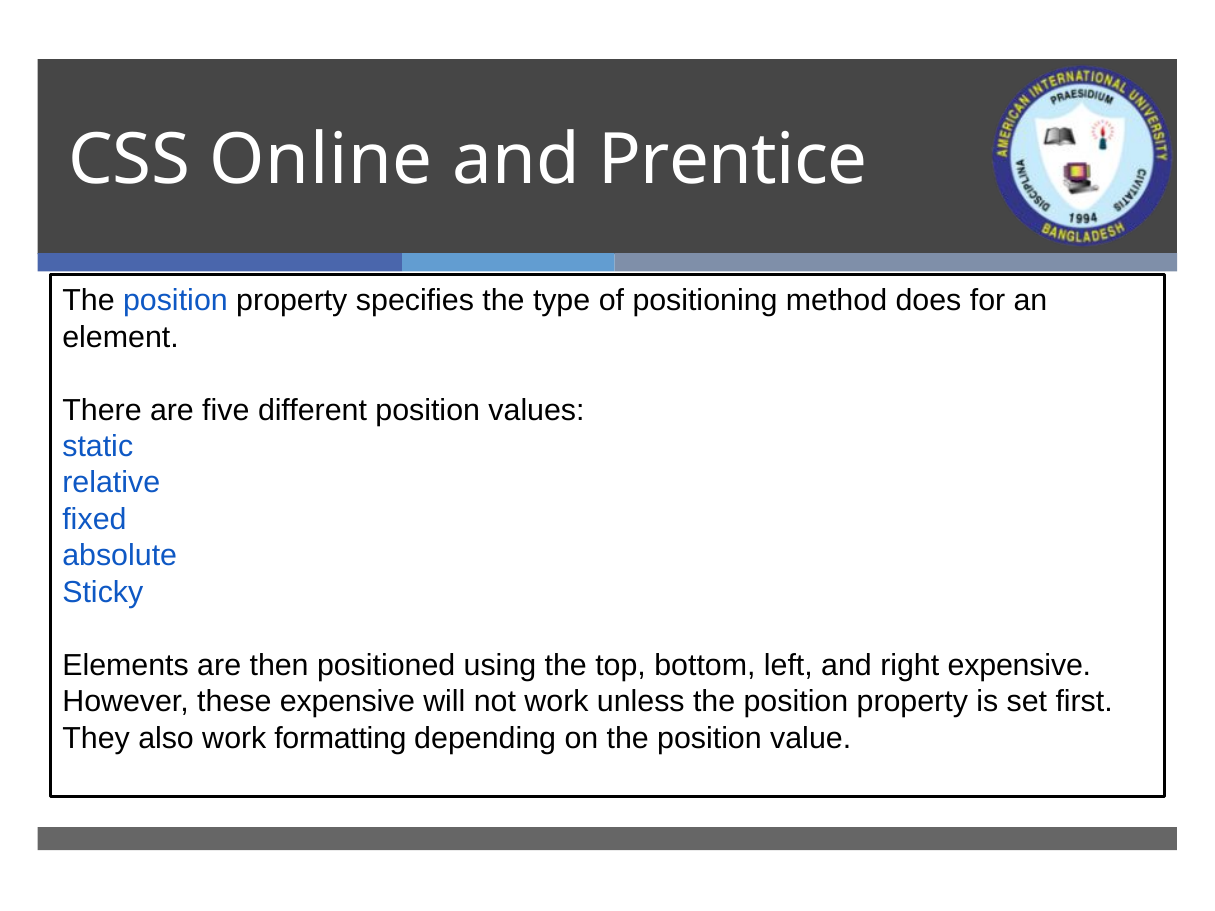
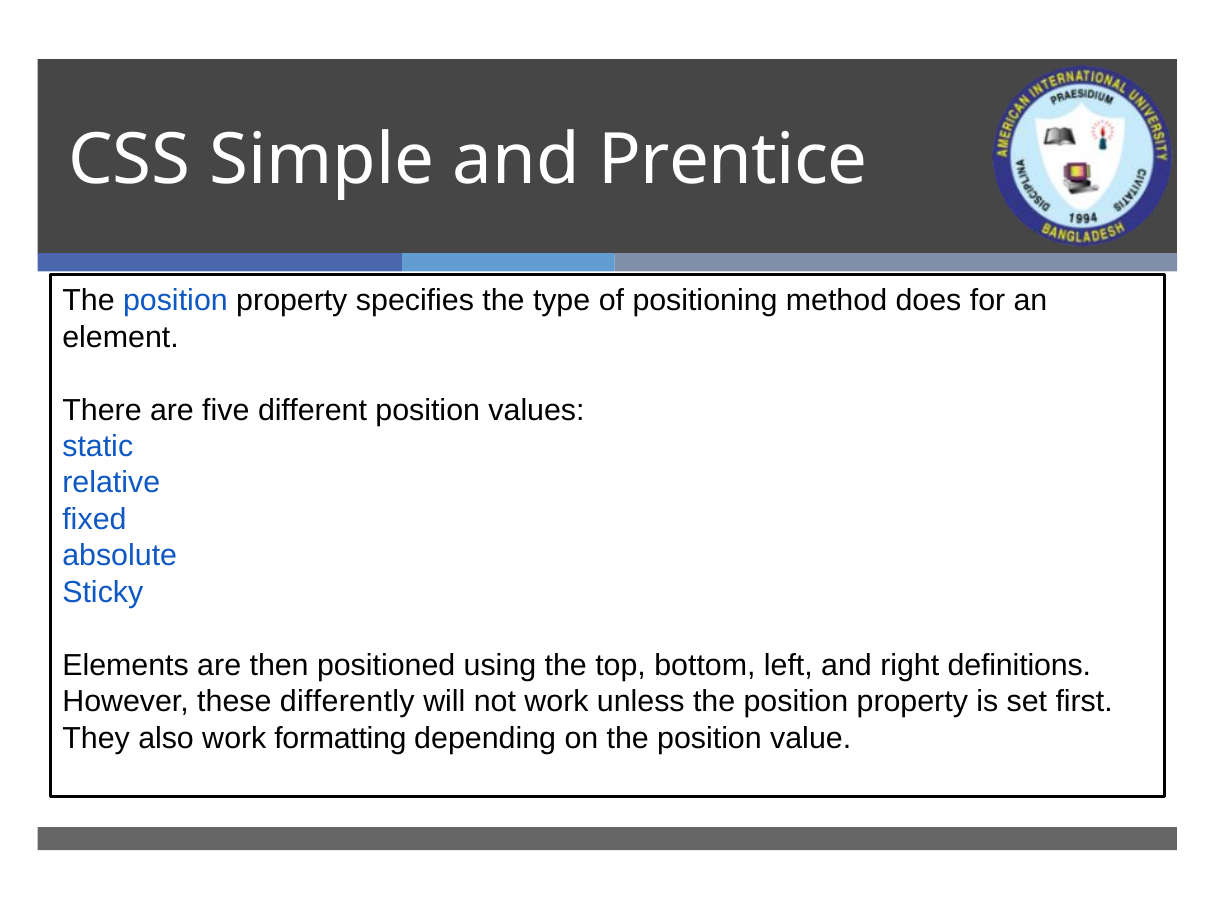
Online: Online -> Simple
right expensive: expensive -> definitions
these expensive: expensive -> differently
